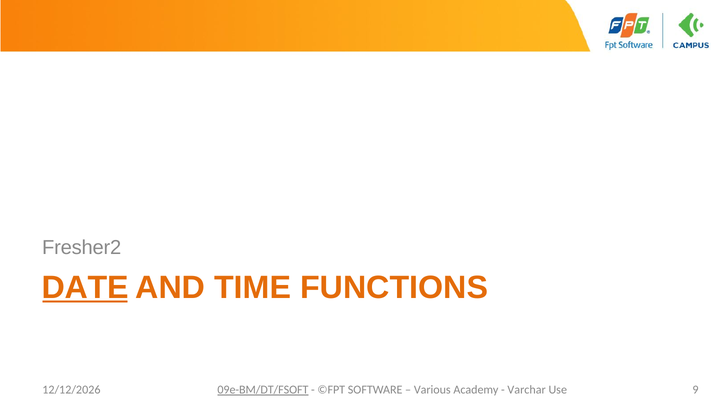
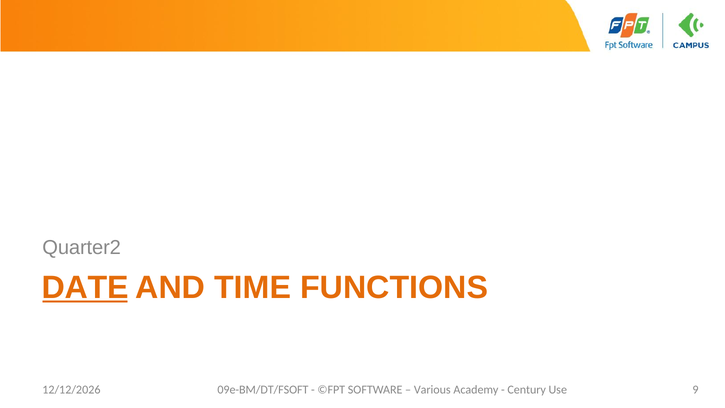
Fresher2: Fresher2 -> Quarter2
09e-BM/DT/FSOFT underline: present -> none
Varchar: Varchar -> Century
